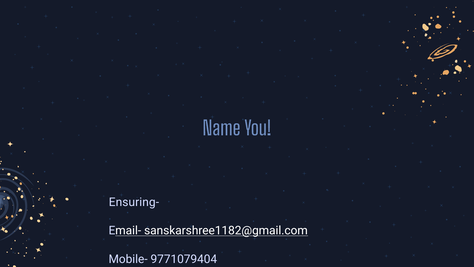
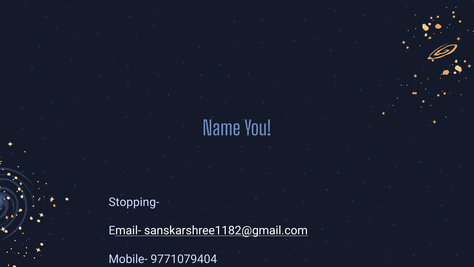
Ensuring-: Ensuring- -> Stopping-
